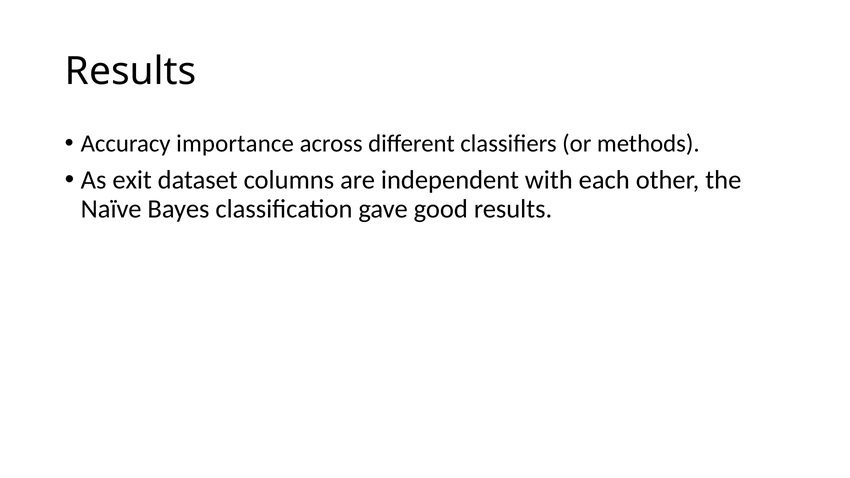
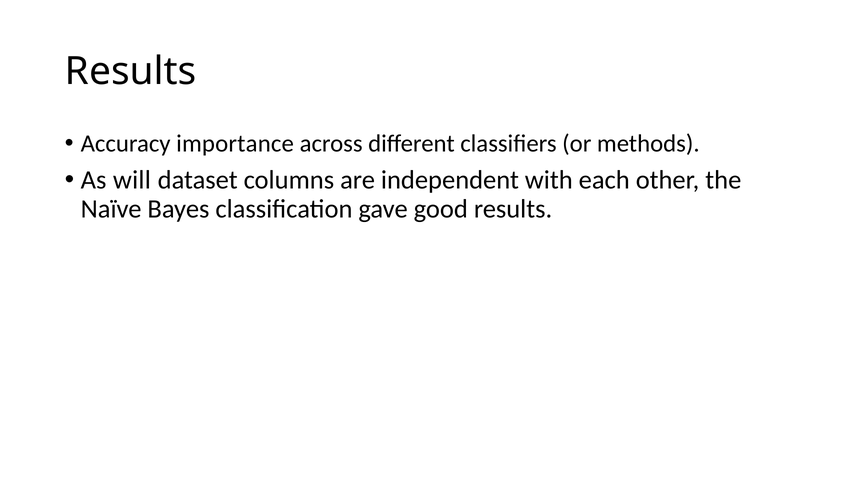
exit: exit -> will
